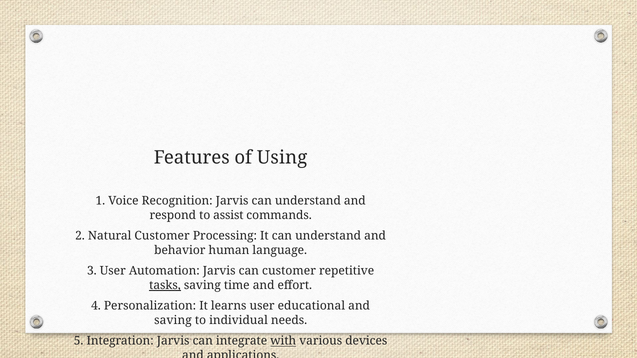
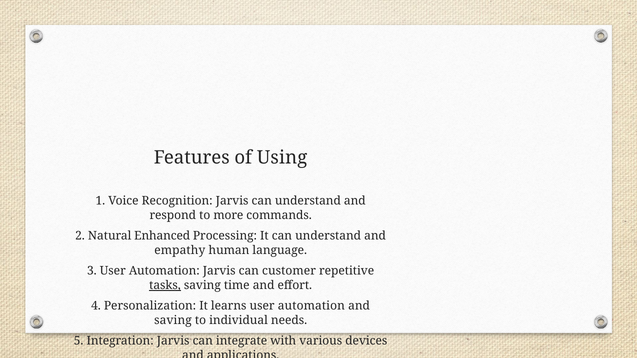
assist: assist -> more
Natural Customer: Customer -> Enhanced
behavior: behavior -> empathy
learns user educational: educational -> automation
with underline: present -> none
